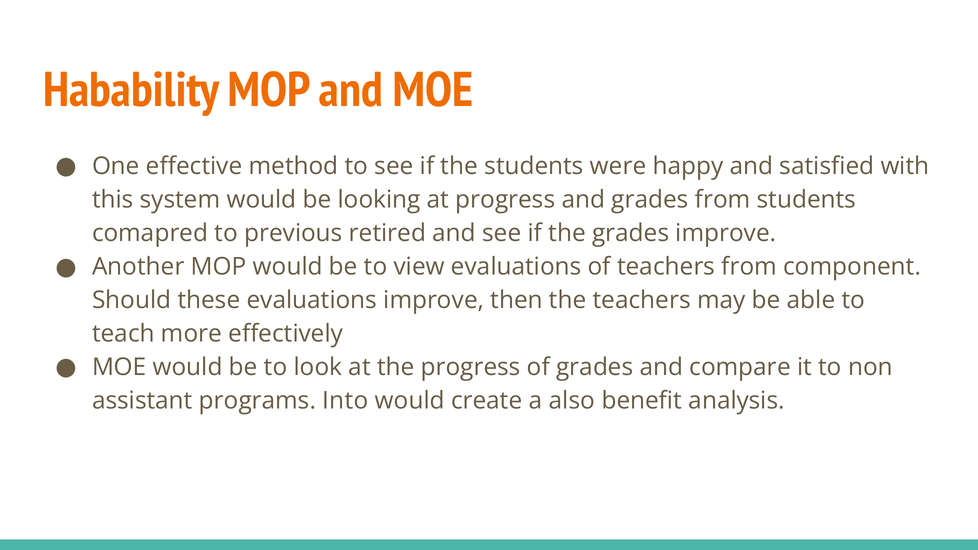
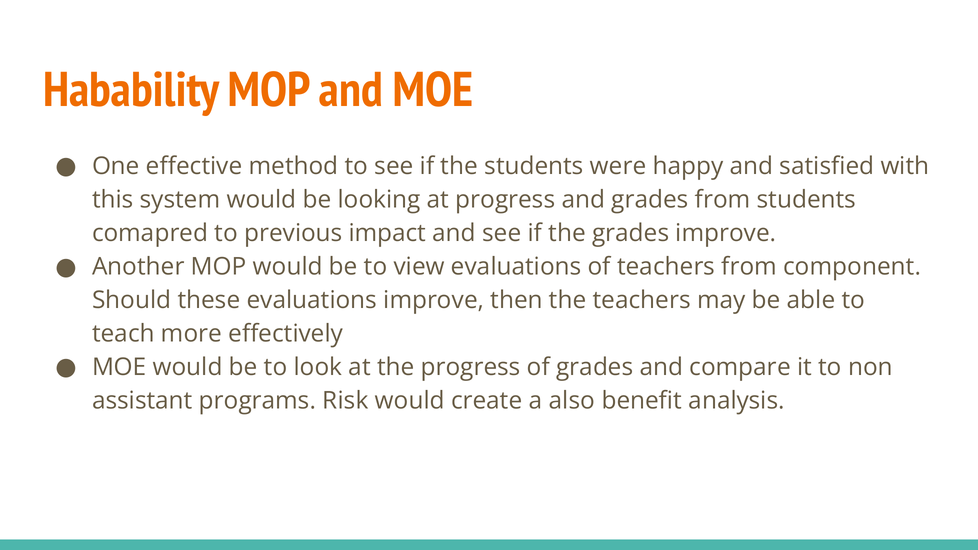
retired: retired -> impact
Into: Into -> Risk
